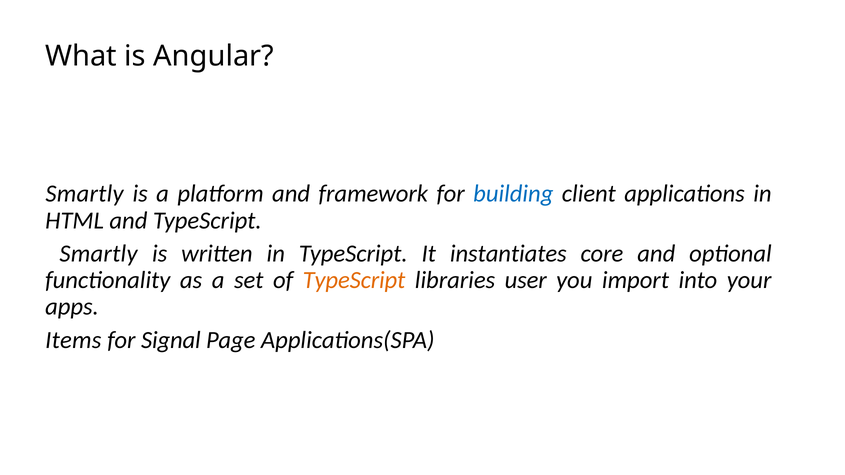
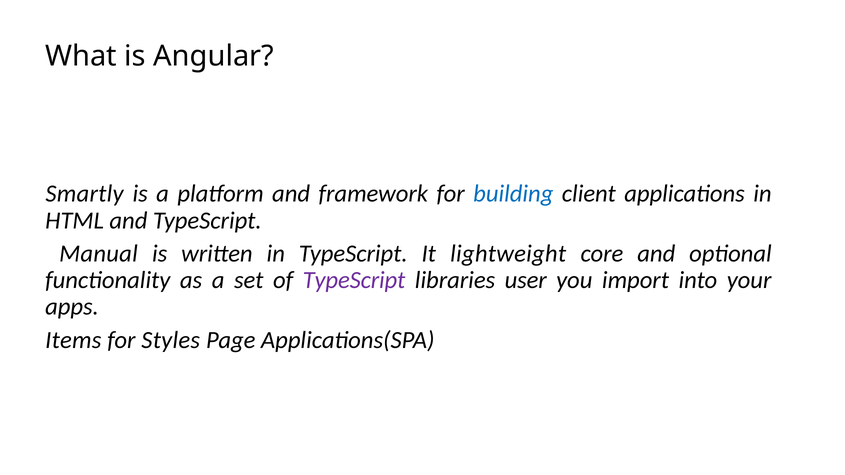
Smartly at (98, 254): Smartly -> Manual
instantiates: instantiates -> lightweight
TypeScript at (354, 280) colour: orange -> purple
Signal: Signal -> Styles
